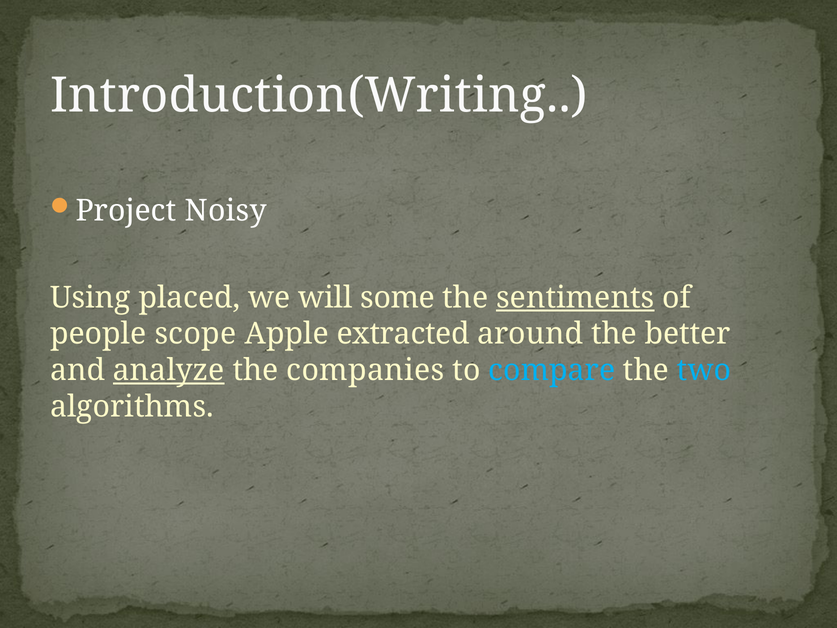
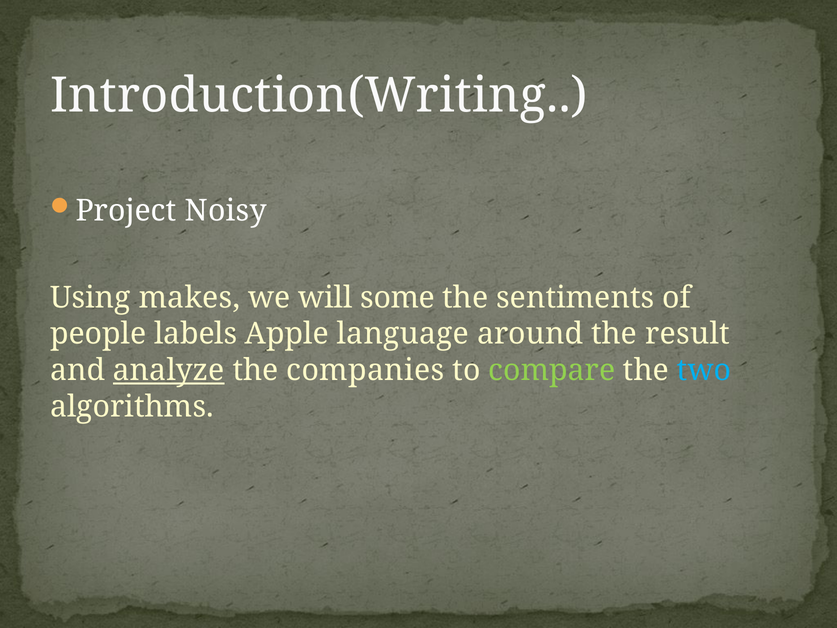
placed: placed -> makes
sentiments underline: present -> none
scope: scope -> labels
extracted: extracted -> language
better: better -> result
compare colour: light blue -> light green
